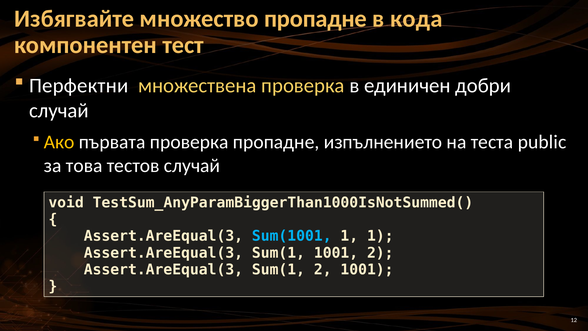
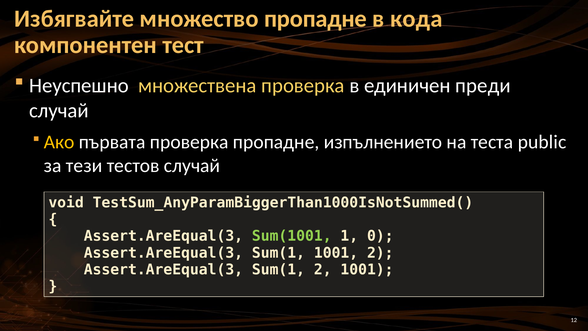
Перфектни: Перфектни -> Неуспешно
добри: добри -> преди
това: това -> тези
Sum(1001 colour: light blue -> light green
1 1: 1 -> 0
